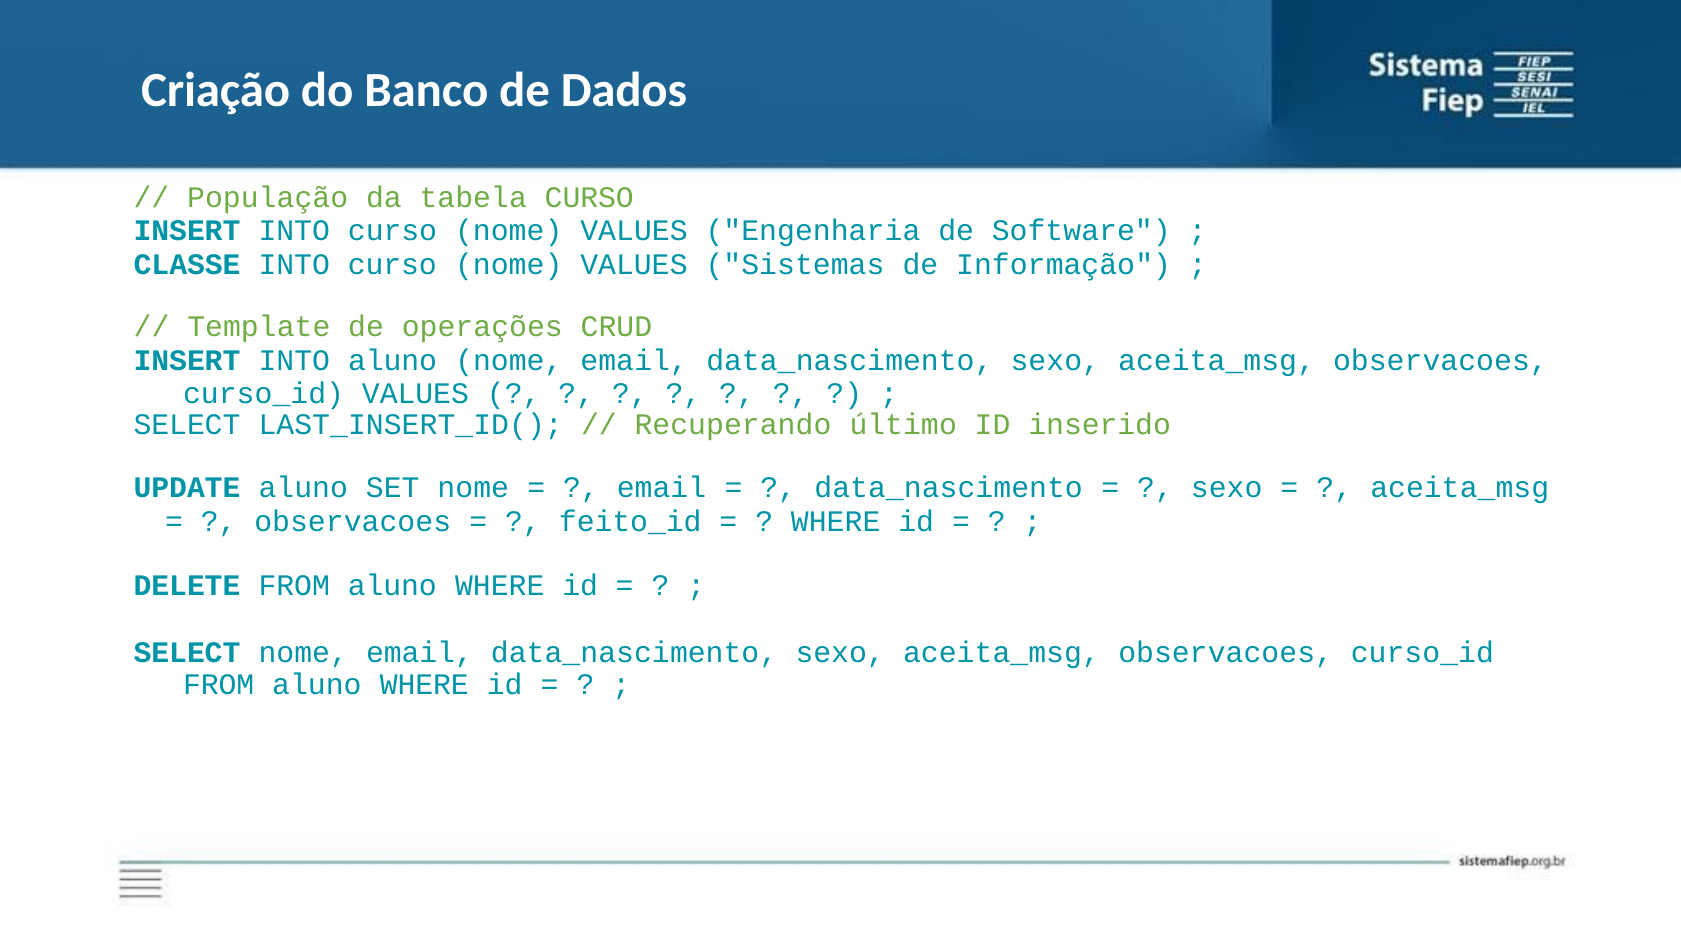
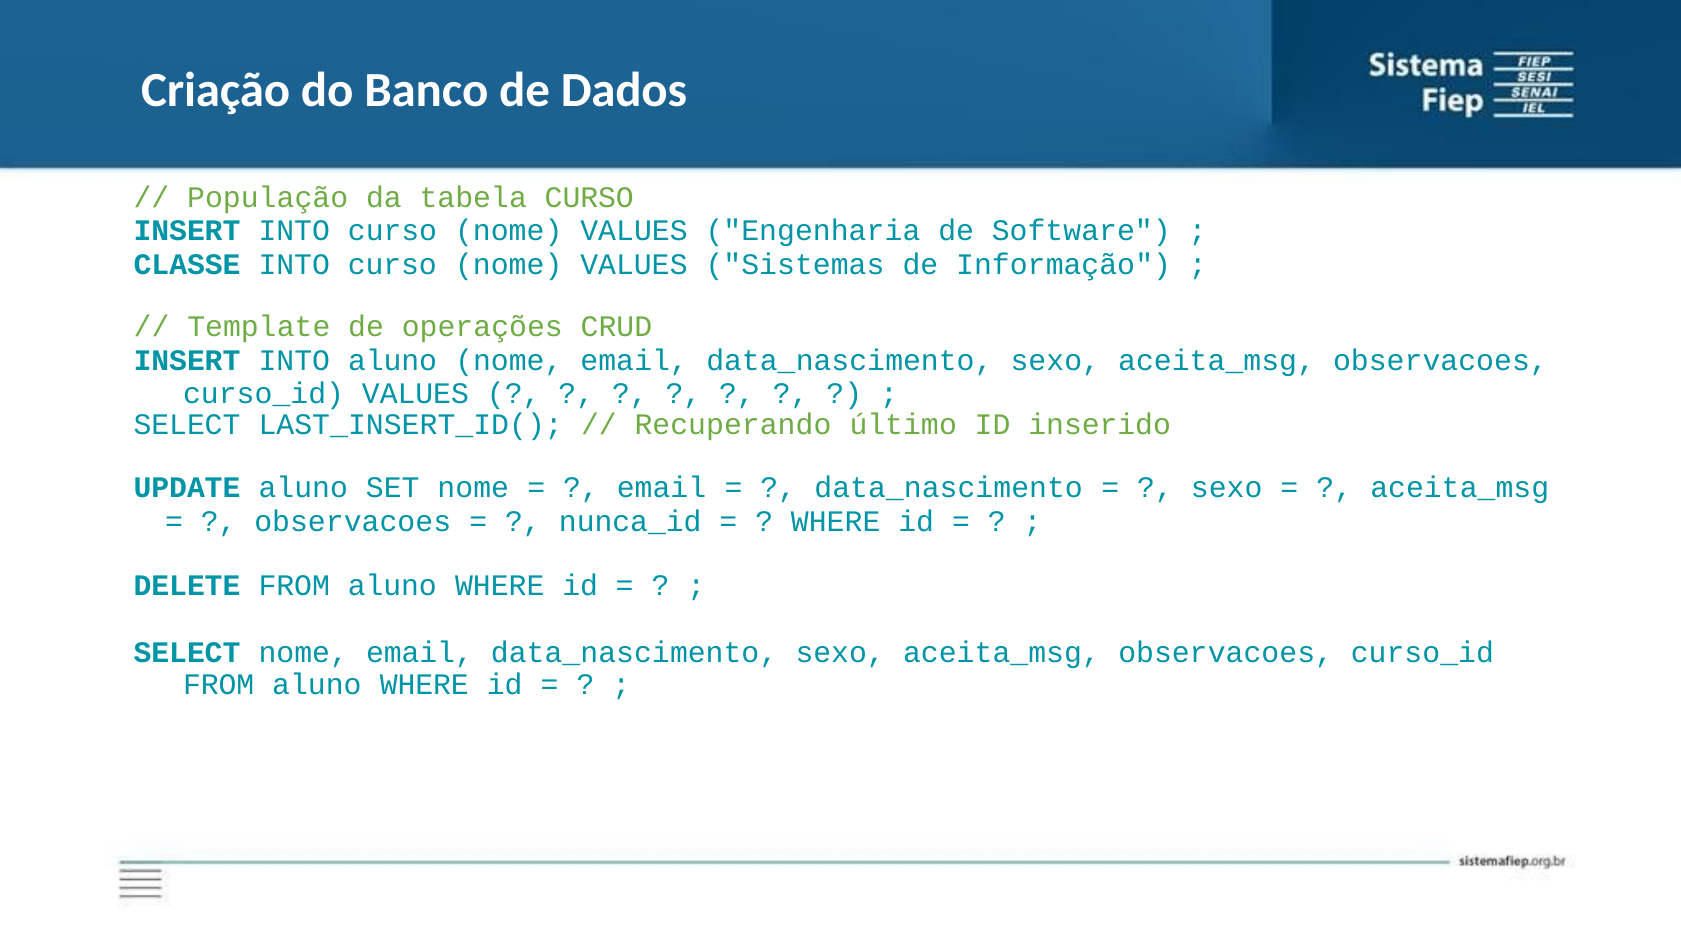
feito_id: feito_id -> nunca_id
